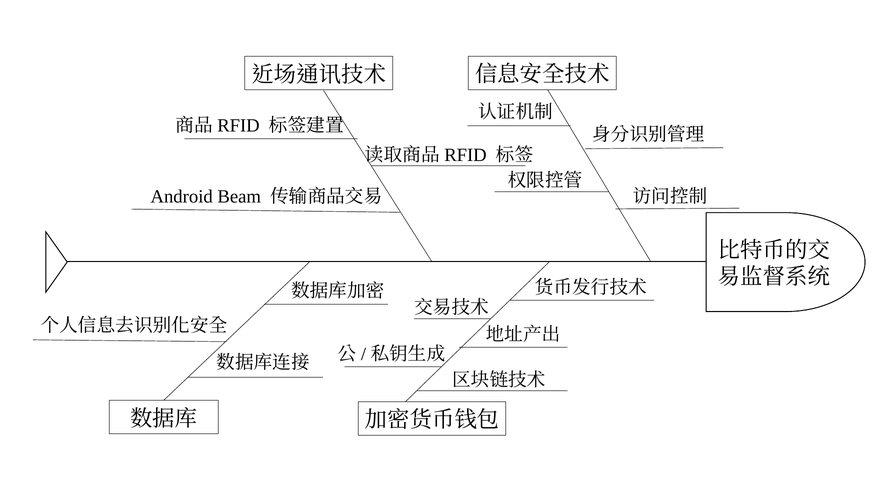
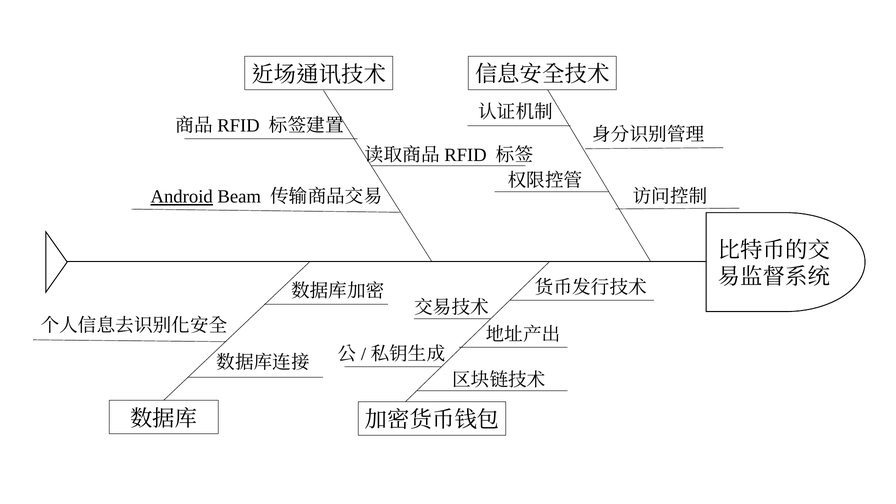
Android underline: none -> present
